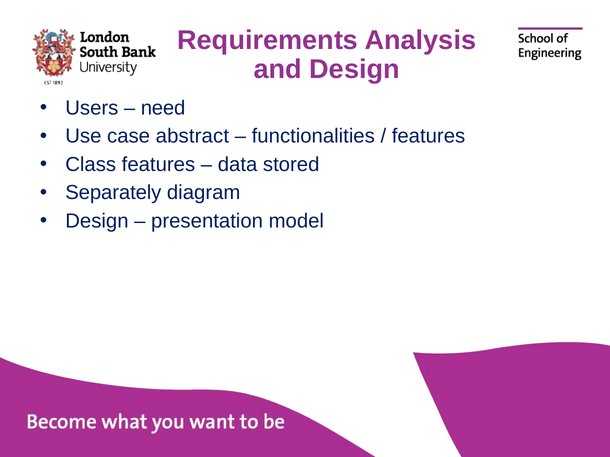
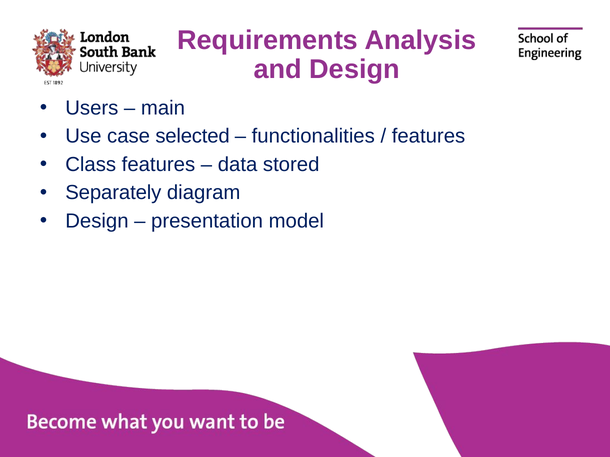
need: need -> main
abstract: abstract -> selected
